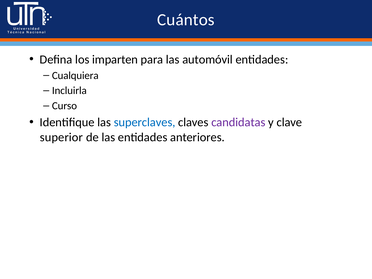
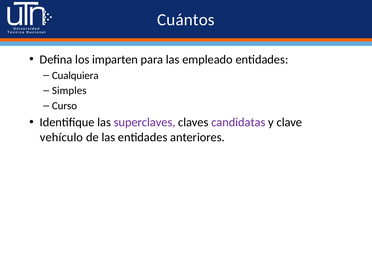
automóvil: automóvil -> empleado
Incluirla: Incluirla -> Simples
superclaves colour: blue -> purple
superior: superior -> vehículo
